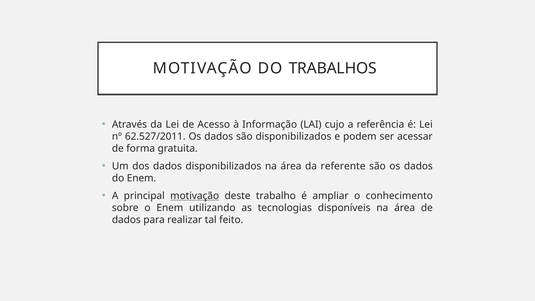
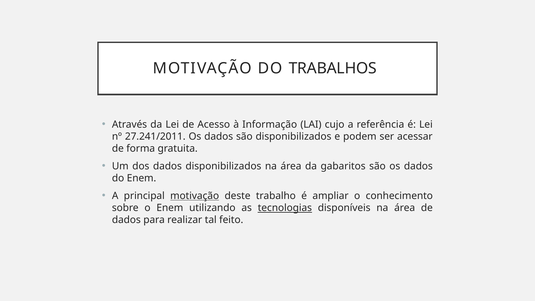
62.527/2011: 62.527/2011 -> 27.241/2011
referente: referente -> gabaritos
tecnologias underline: none -> present
